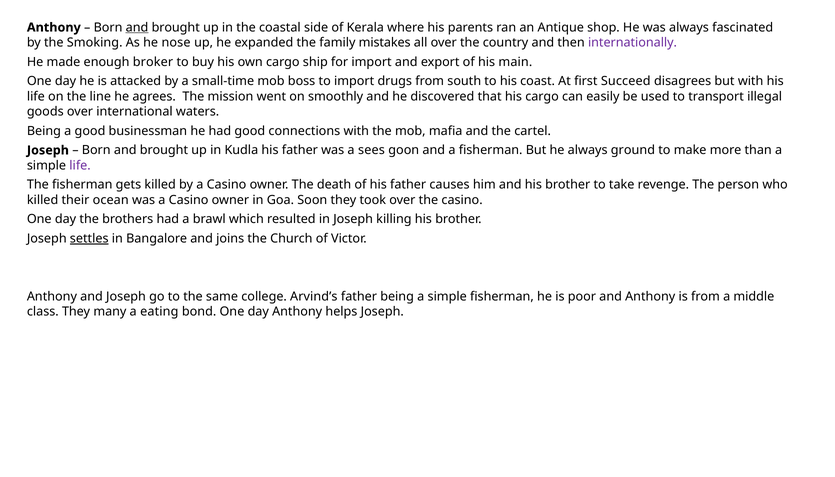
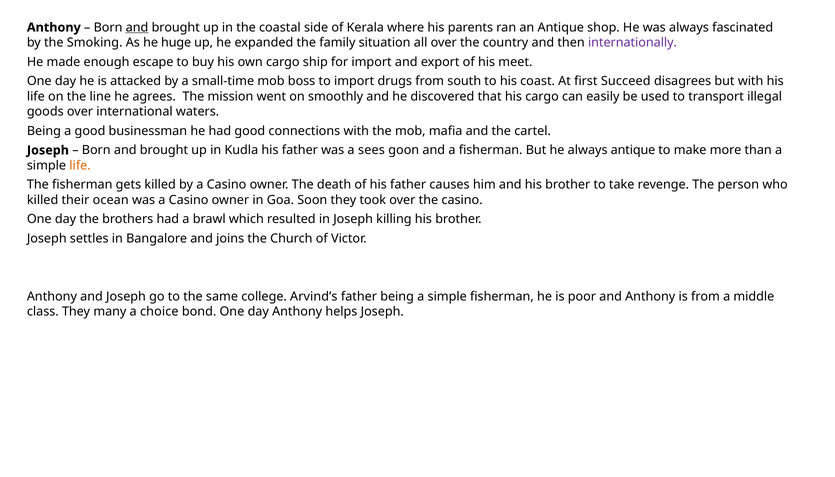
nose: nose -> huge
mistakes: mistakes -> situation
broker: broker -> escape
main: main -> meet
always ground: ground -> antique
life at (80, 165) colour: purple -> orange
settles underline: present -> none
eating: eating -> choice
